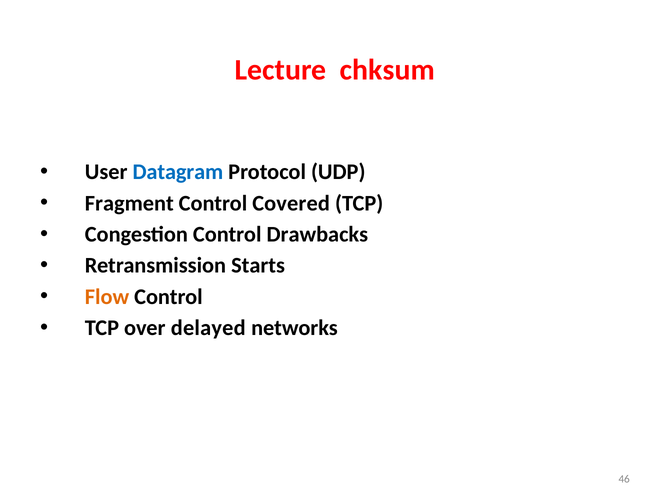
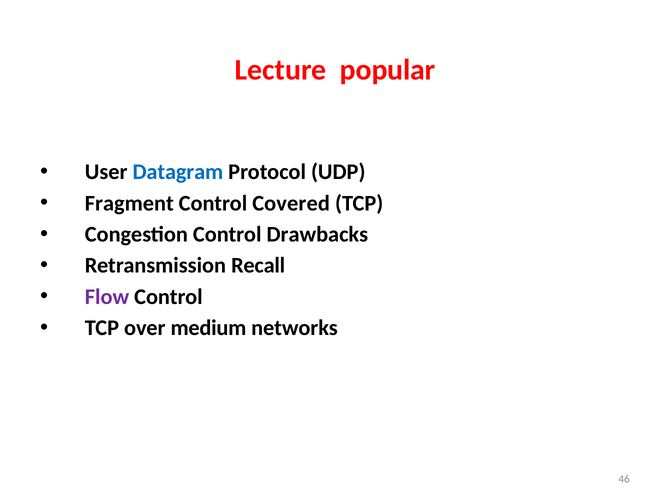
chksum: chksum -> popular
Starts: Starts -> Recall
Flow colour: orange -> purple
delayed: delayed -> medium
